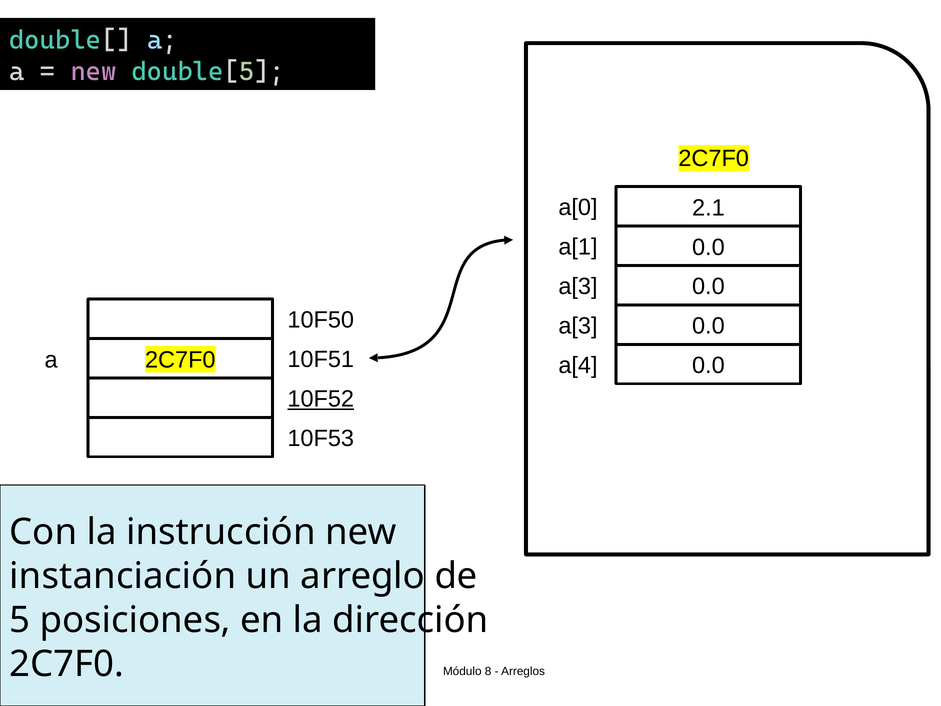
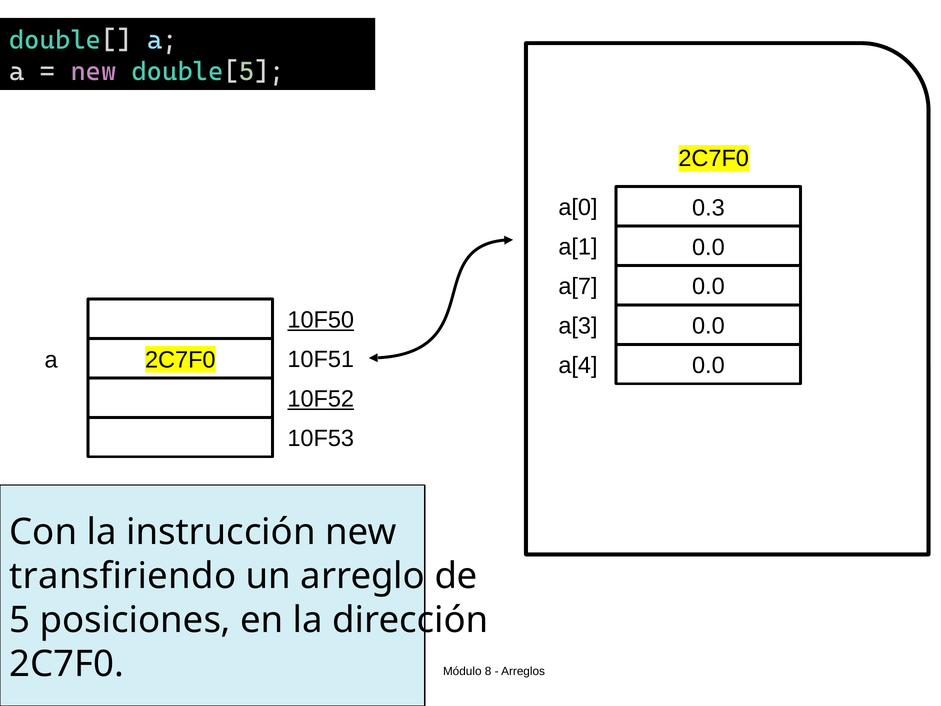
2.1: 2.1 -> 0.3
a[3 at (578, 287): a[3 -> a[7
10F50 underline: none -> present
instanciación: instanciación -> transfiriendo
